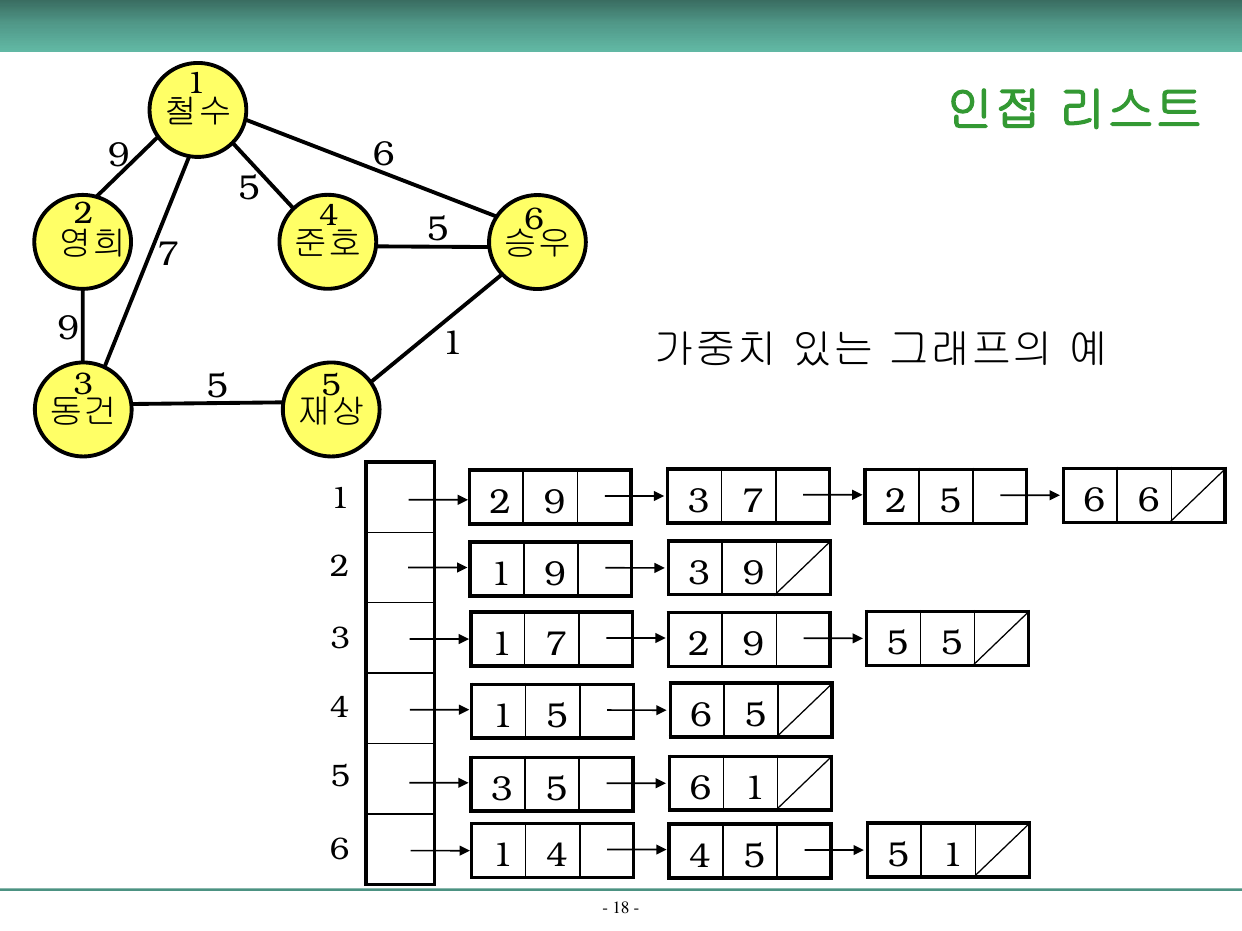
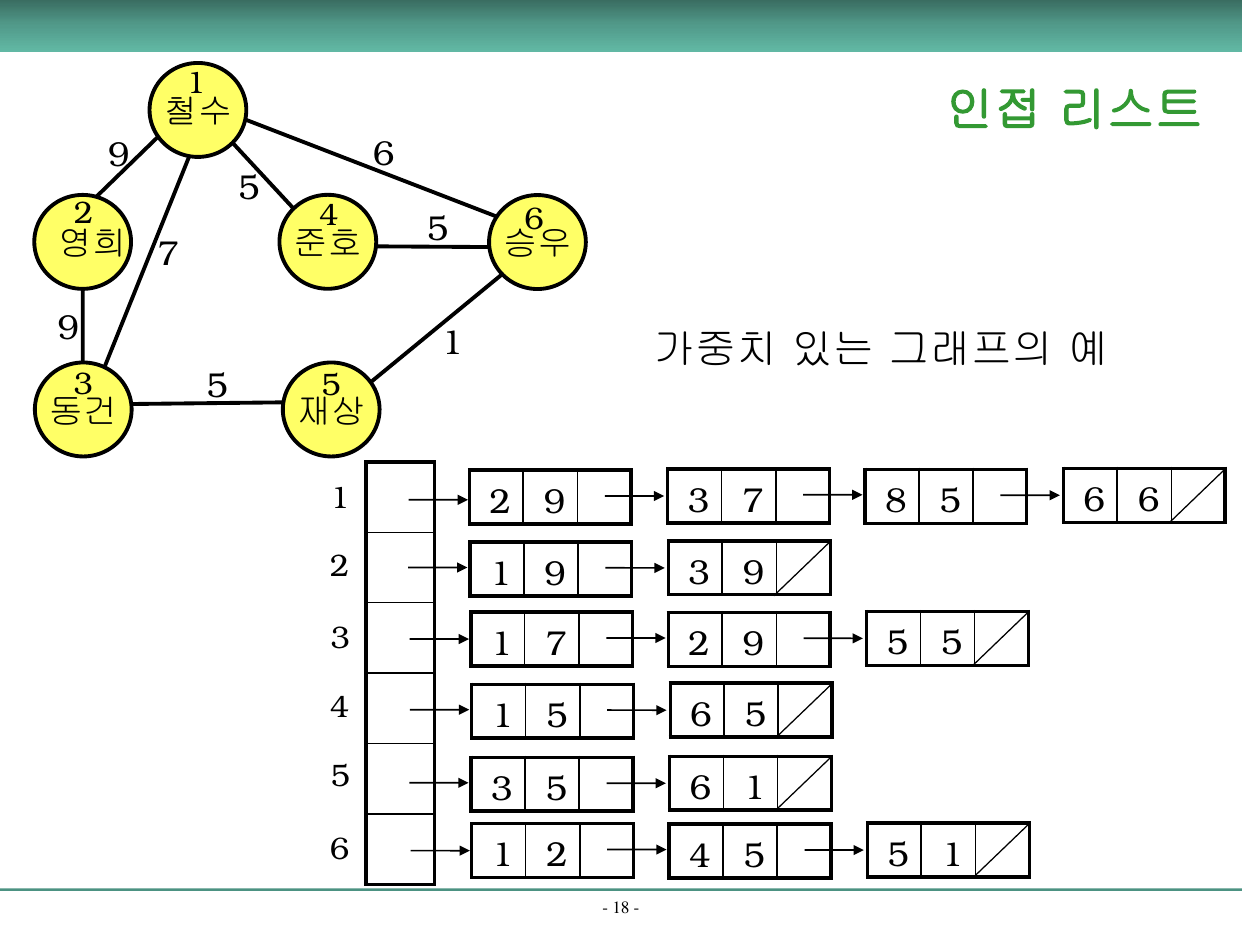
3 7 2: 2 -> 8
4 at (557, 856): 4 -> 2
